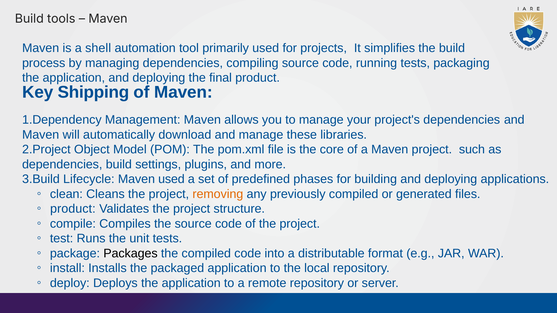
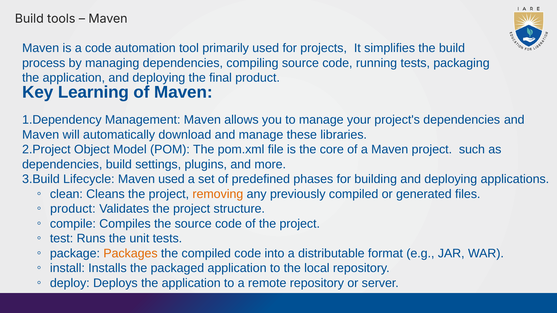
a shell: shell -> code
Shipping: Shipping -> Learning
Packages colour: black -> orange
